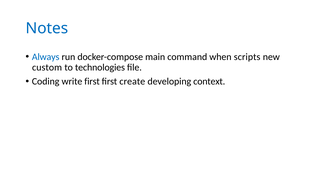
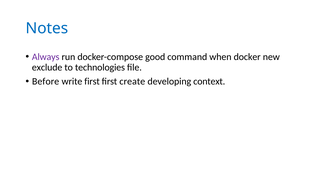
Always colour: blue -> purple
main: main -> good
scripts: scripts -> docker
custom: custom -> exclude
Coding: Coding -> Before
